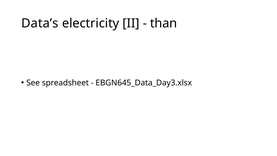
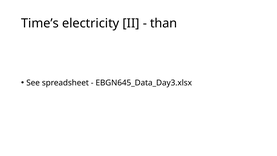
Data’s: Data’s -> Time’s
